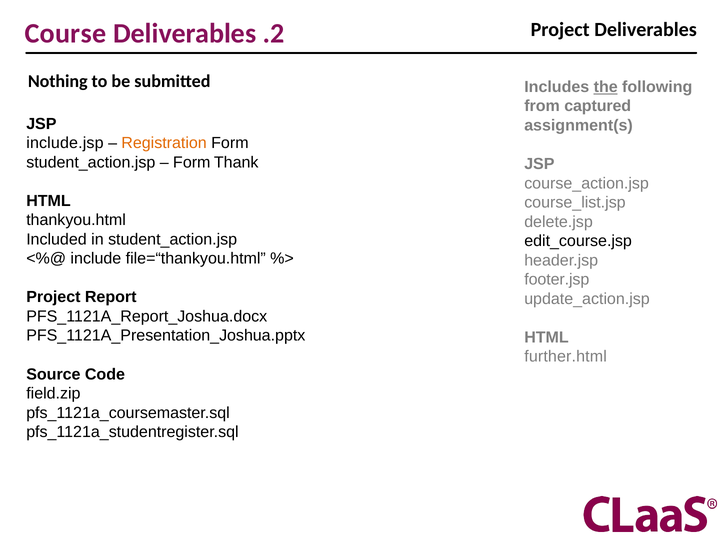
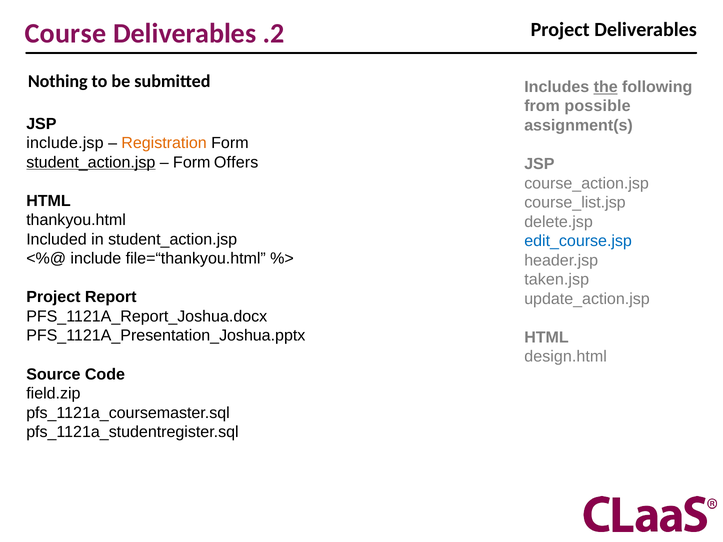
captured: captured -> possible
student_action.jsp at (91, 162) underline: none -> present
Thank: Thank -> Offers
edit_course.jsp colour: black -> blue
footer.jsp: footer.jsp -> taken.jsp
further.html: further.html -> design.html
